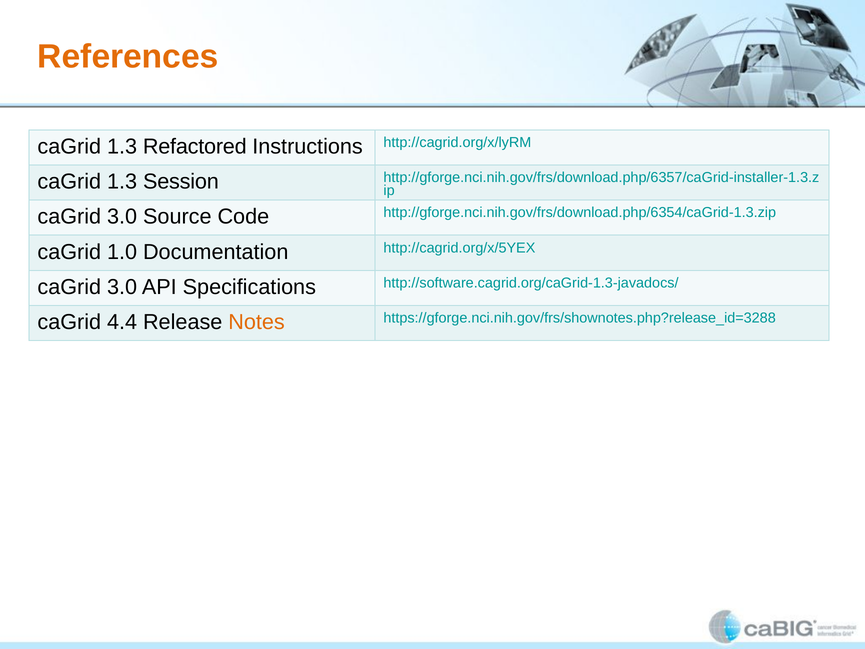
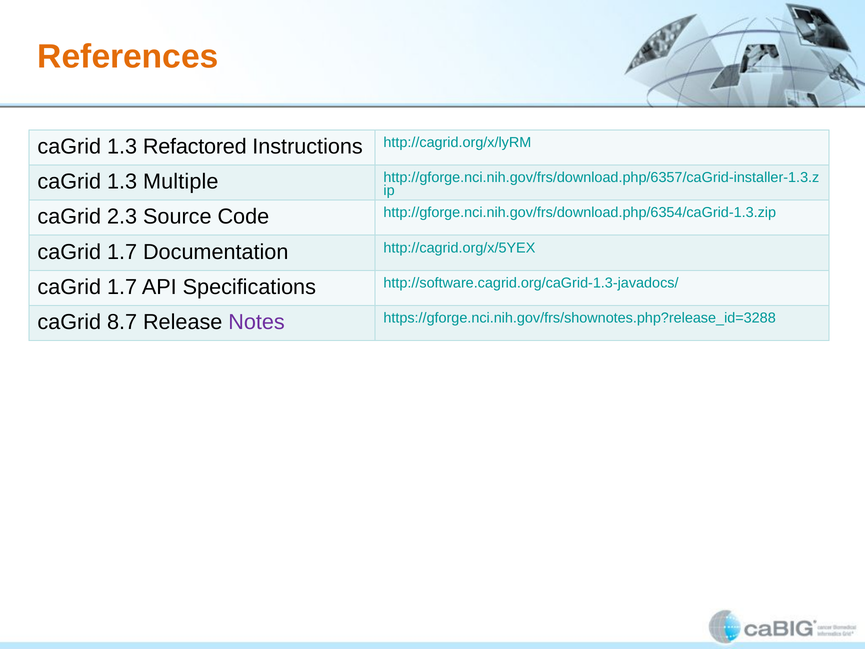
Session: Session -> Multiple
3.0 at (122, 217): 3.0 -> 2.3
1.0 at (122, 252): 1.0 -> 1.7
3.0 at (122, 287): 3.0 -> 1.7
4.4: 4.4 -> 8.7
Notes colour: orange -> purple
